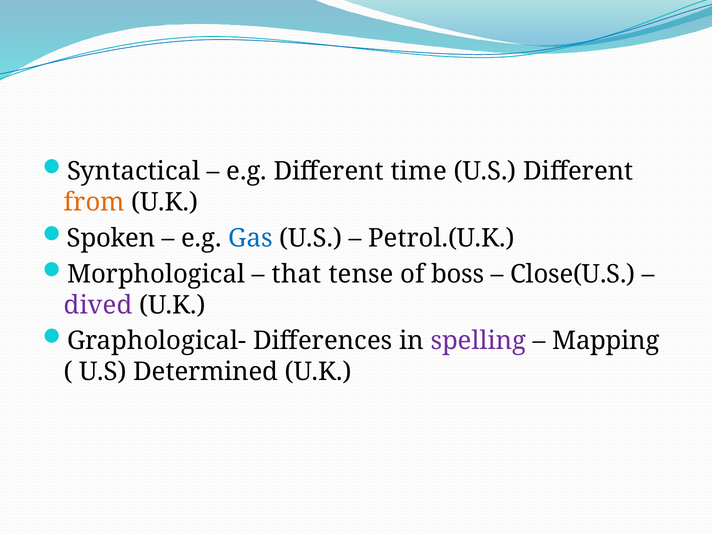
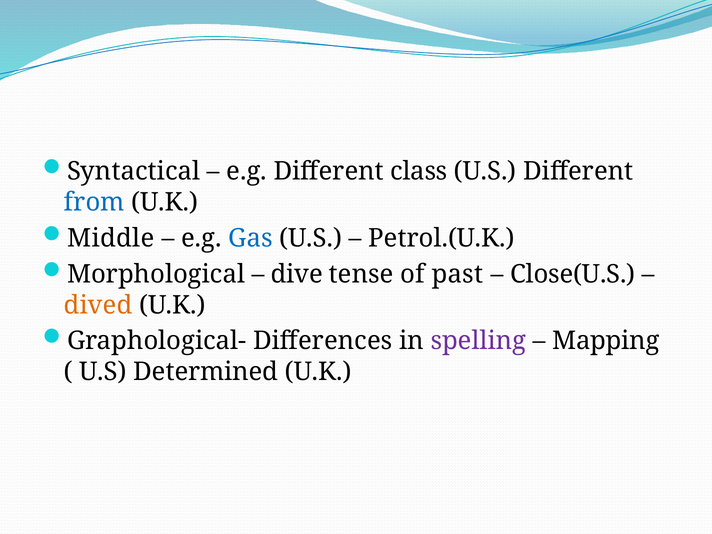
time: time -> class
from colour: orange -> blue
Spoken: Spoken -> Middle
that: that -> dive
boss: boss -> past
dived colour: purple -> orange
